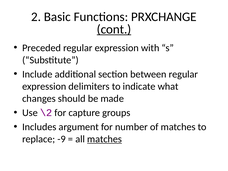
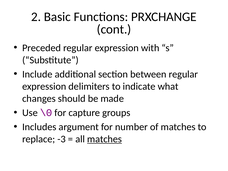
cont underline: present -> none
\2: \2 -> \0
-9: -9 -> -3
